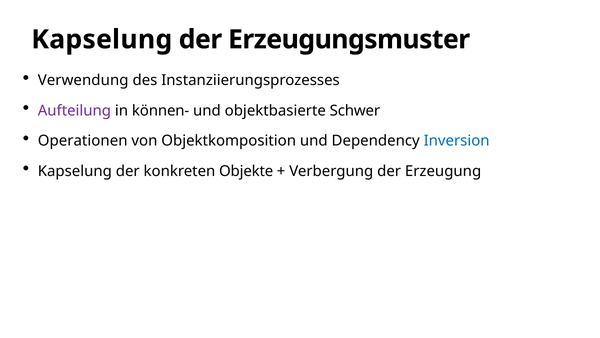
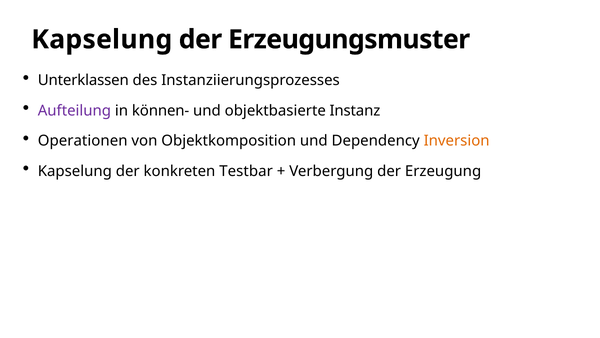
Verwendung: Verwendung -> Unterklassen
Schwer: Schwer -> Instanz
Inversion colour: blue -> orange
Objekte: Objekte -> Testbar
